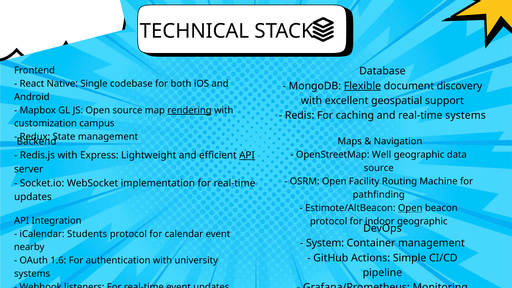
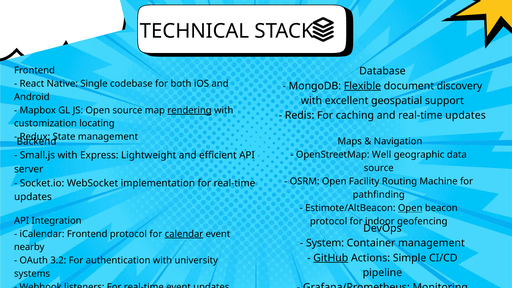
and real-time systems: systems -> updates
campus: campus -> locating
Redis.js: Redis.js -> Small.js
API at (247, 155) underline: present -> none
indoor geographic: geographic -> geofencing
iCalendar Students: Students -> Frontend
calendar underline: none -> present
GitHub underline: none -> present
1.6: 1.6 -> 3.2
